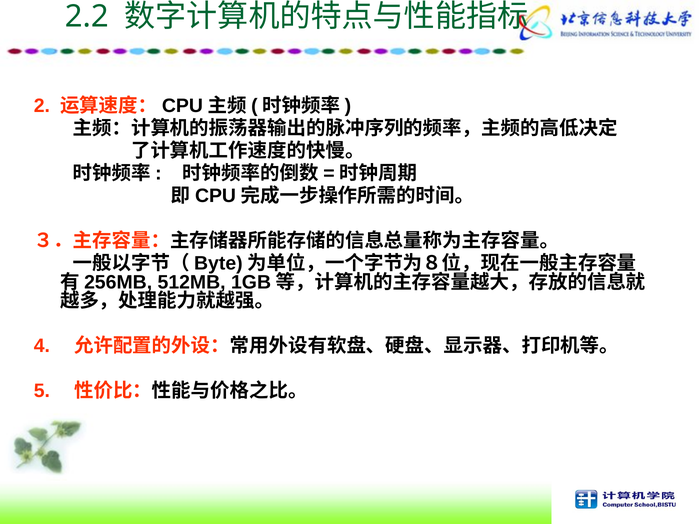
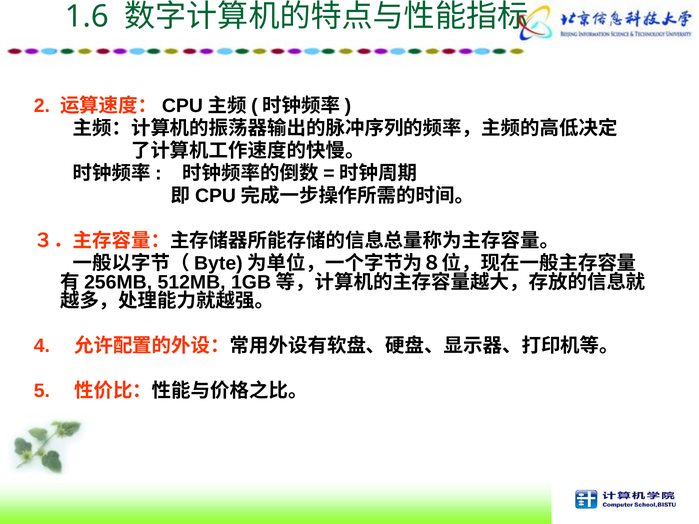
2.2: 2.2 -> 1.6
